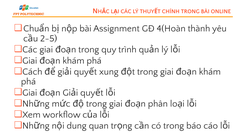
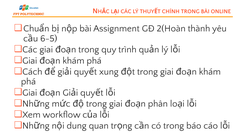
4(Hoàn: 4(Hoàn -> 2(Hoàn
2-5: 2-5 -> 6-5
